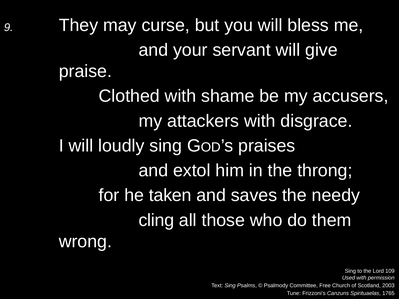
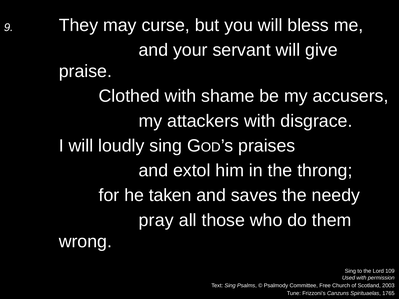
cling: cling -> pray
